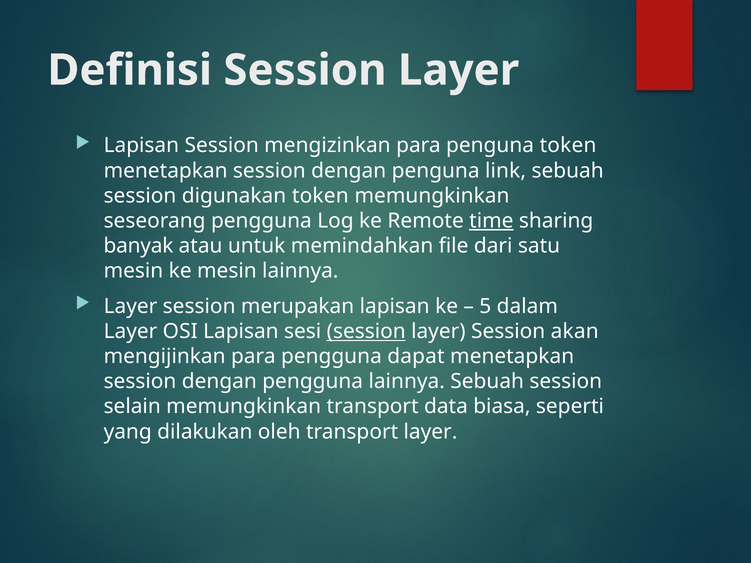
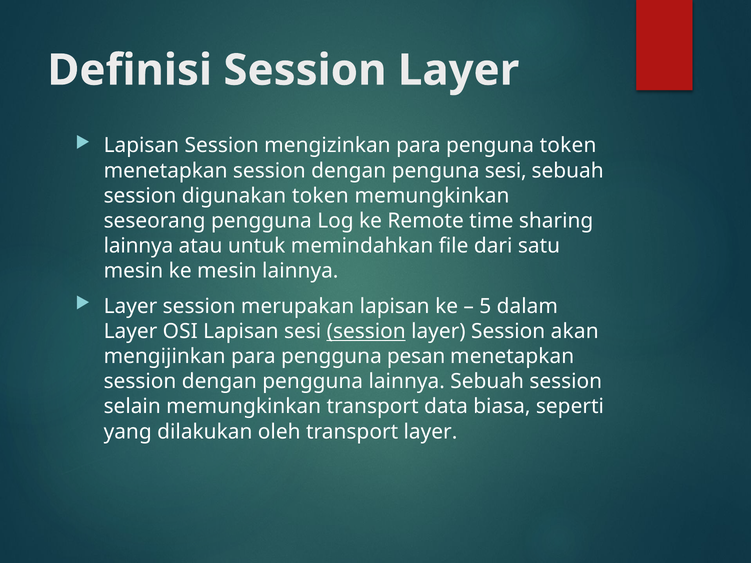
penguna link: link -> sesi
time underline: present -> none
banyak at (138, 246): banyak -> lainnya
dapat: dapat -> pesan
